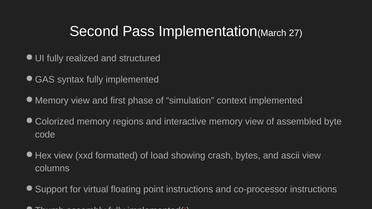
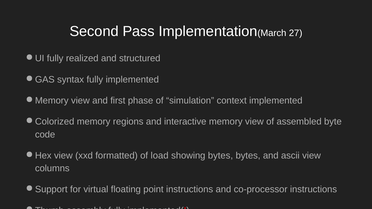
showing crash: crash -> bytes
